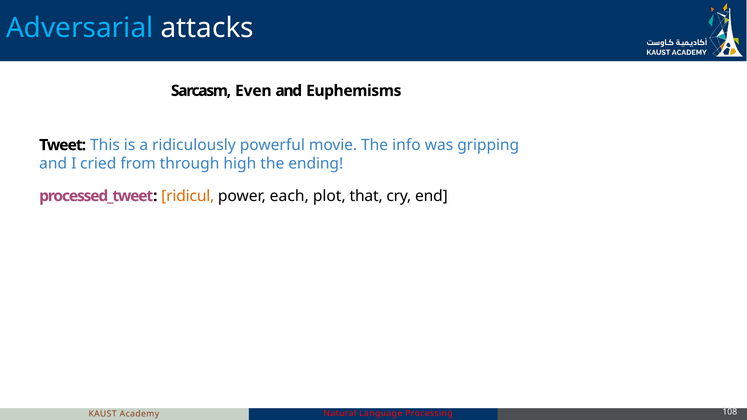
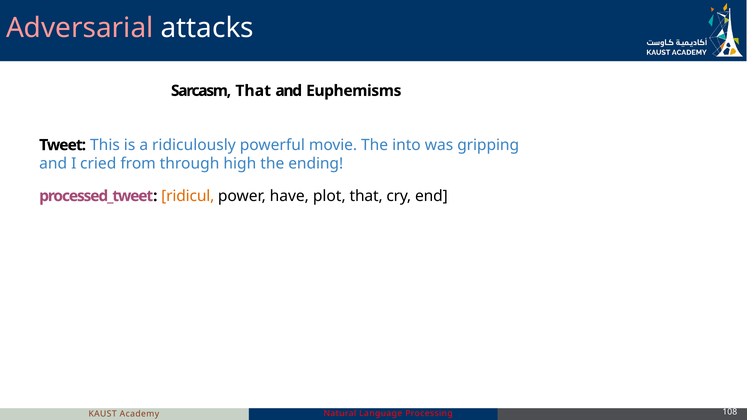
Adversarial colour: light blue -> pink
Sarcasm Even: Even -> That
info: info -> into
each: each -> have
